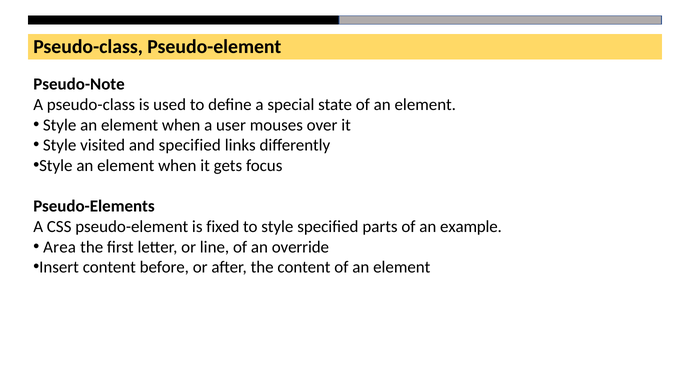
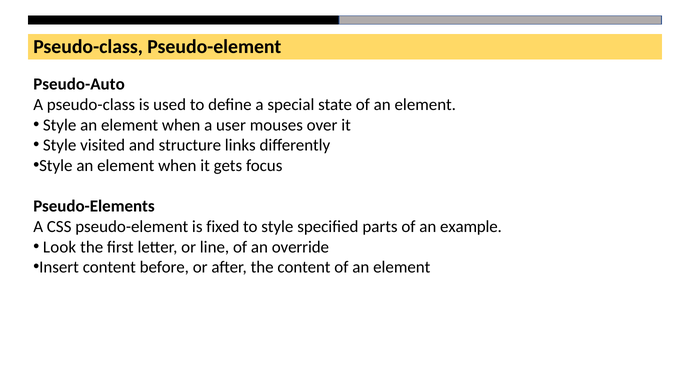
Pseudo-Note: Pseudo-Note -> Pseudo-Auto
and specified: specified -> structure
Area: Area -> Look
